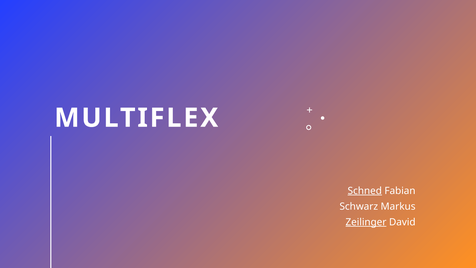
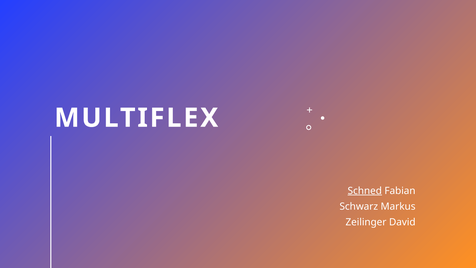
Zeilinger underline: present -> none
